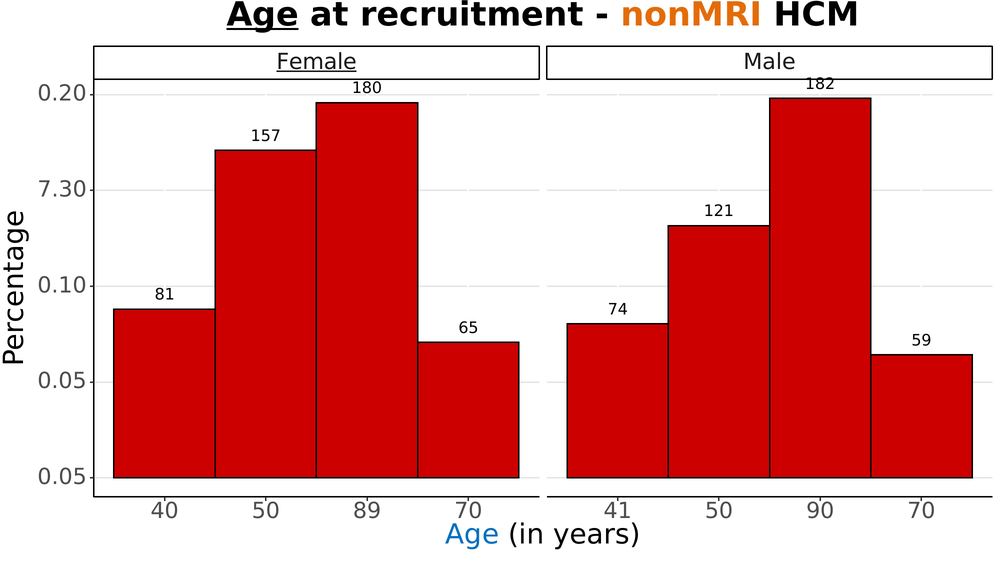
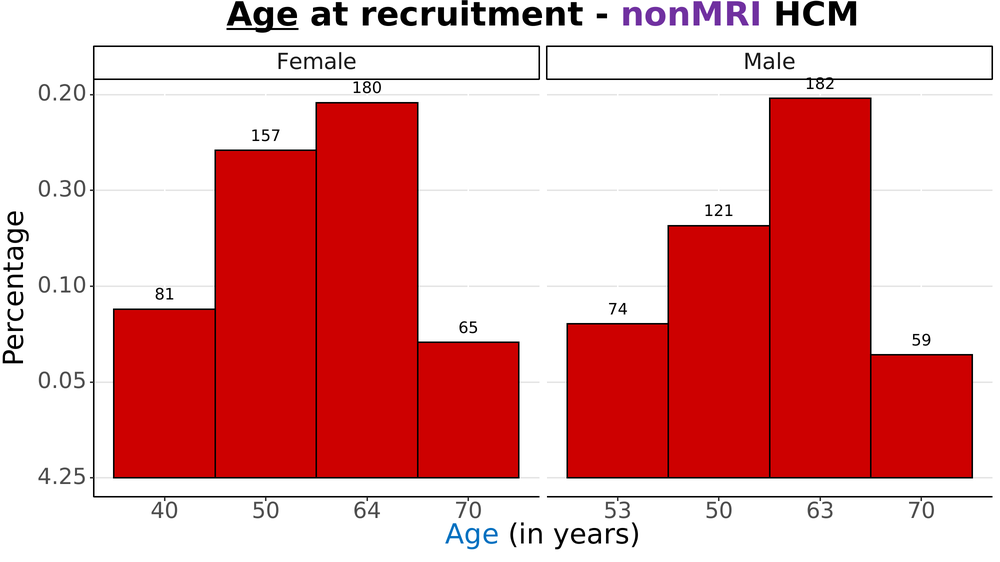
nonMRI colour: orange -> purple
Female underline: present -> none
7.30: 7.30 -> 0.30
0.05 at (62, 477): 0.05 -> 4.25
89: 89 -> 64
41: 41 -> 53
90: 90 -> 63
